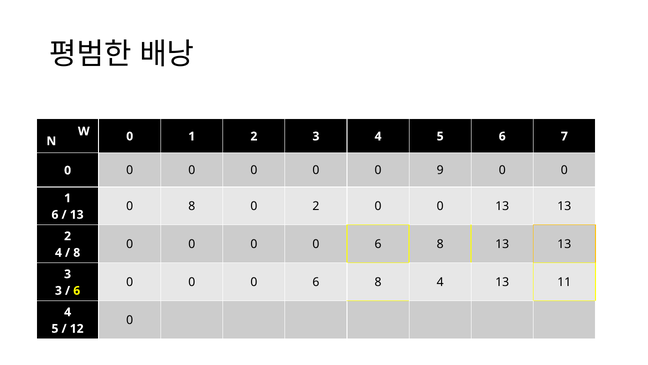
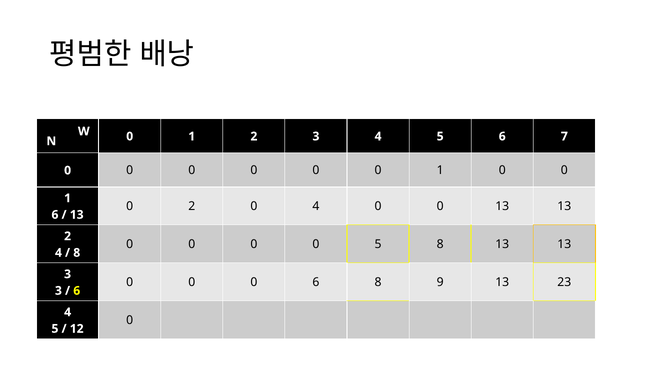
0 0 0 9: 9 -> 1
0 8: 8 -> 2
0 2: 2 -> 4
6 at (378, 244): 6 -> 5
8 4: 4 -> 9
11: 11 -> 23
